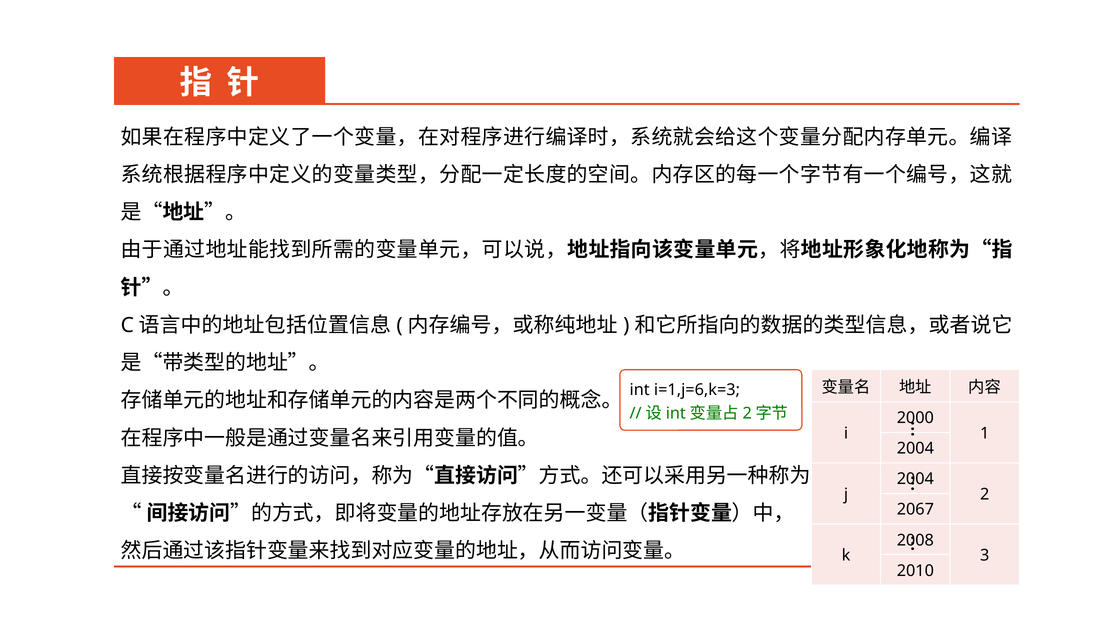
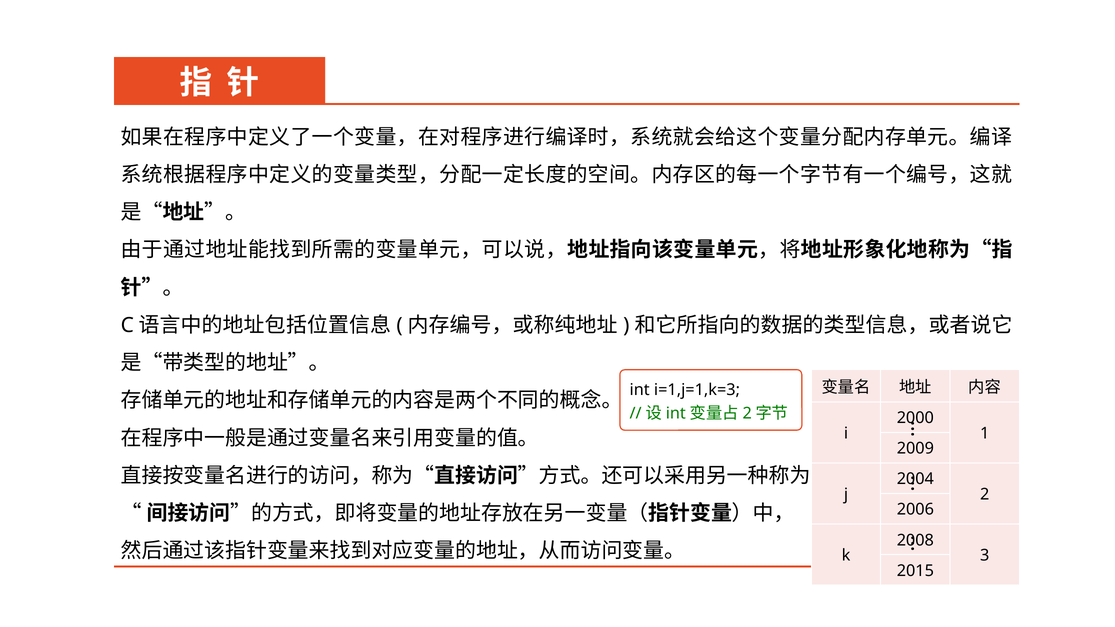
i=1,j=6,k=3: i=1,j=6,k=3 -> i=1,j=1,k=3
2004 at (915, 449): 2004 -> 2009
2067: 2067 -> 2006
2010: 2010 -> 2015
